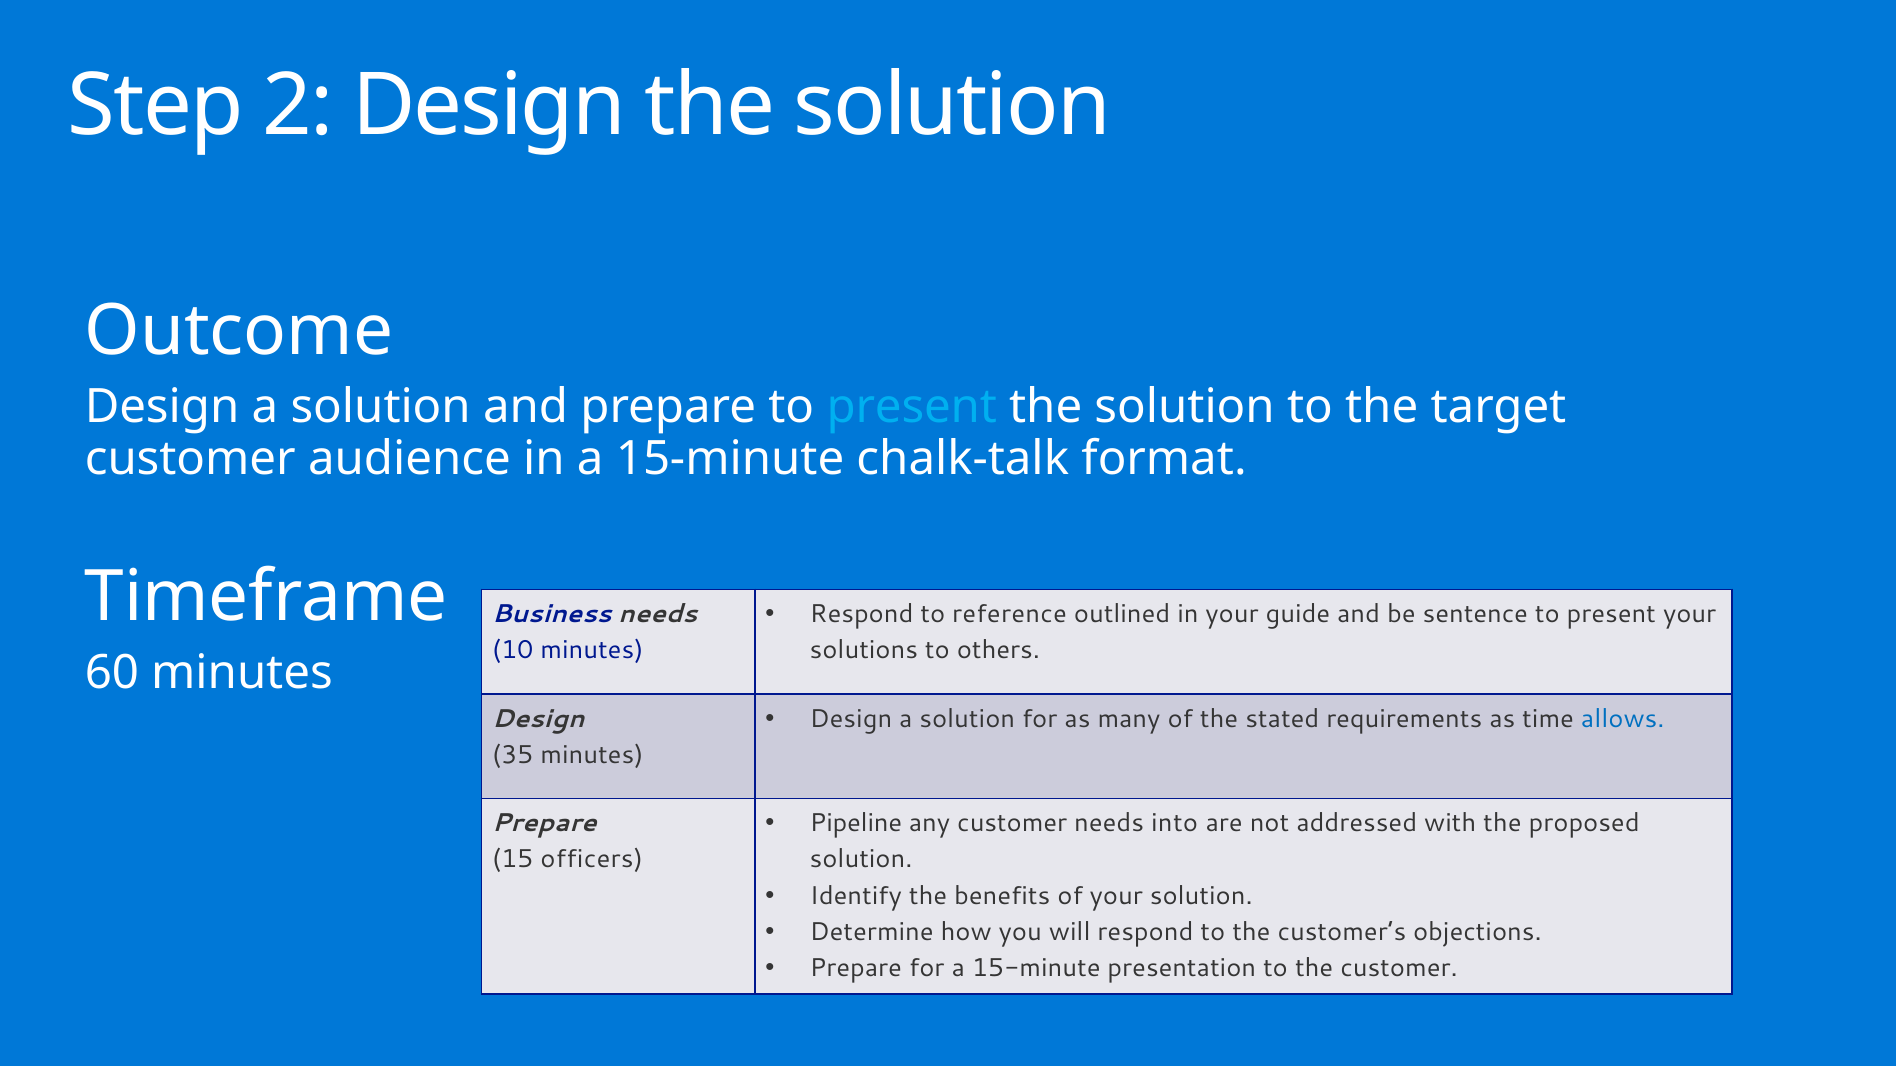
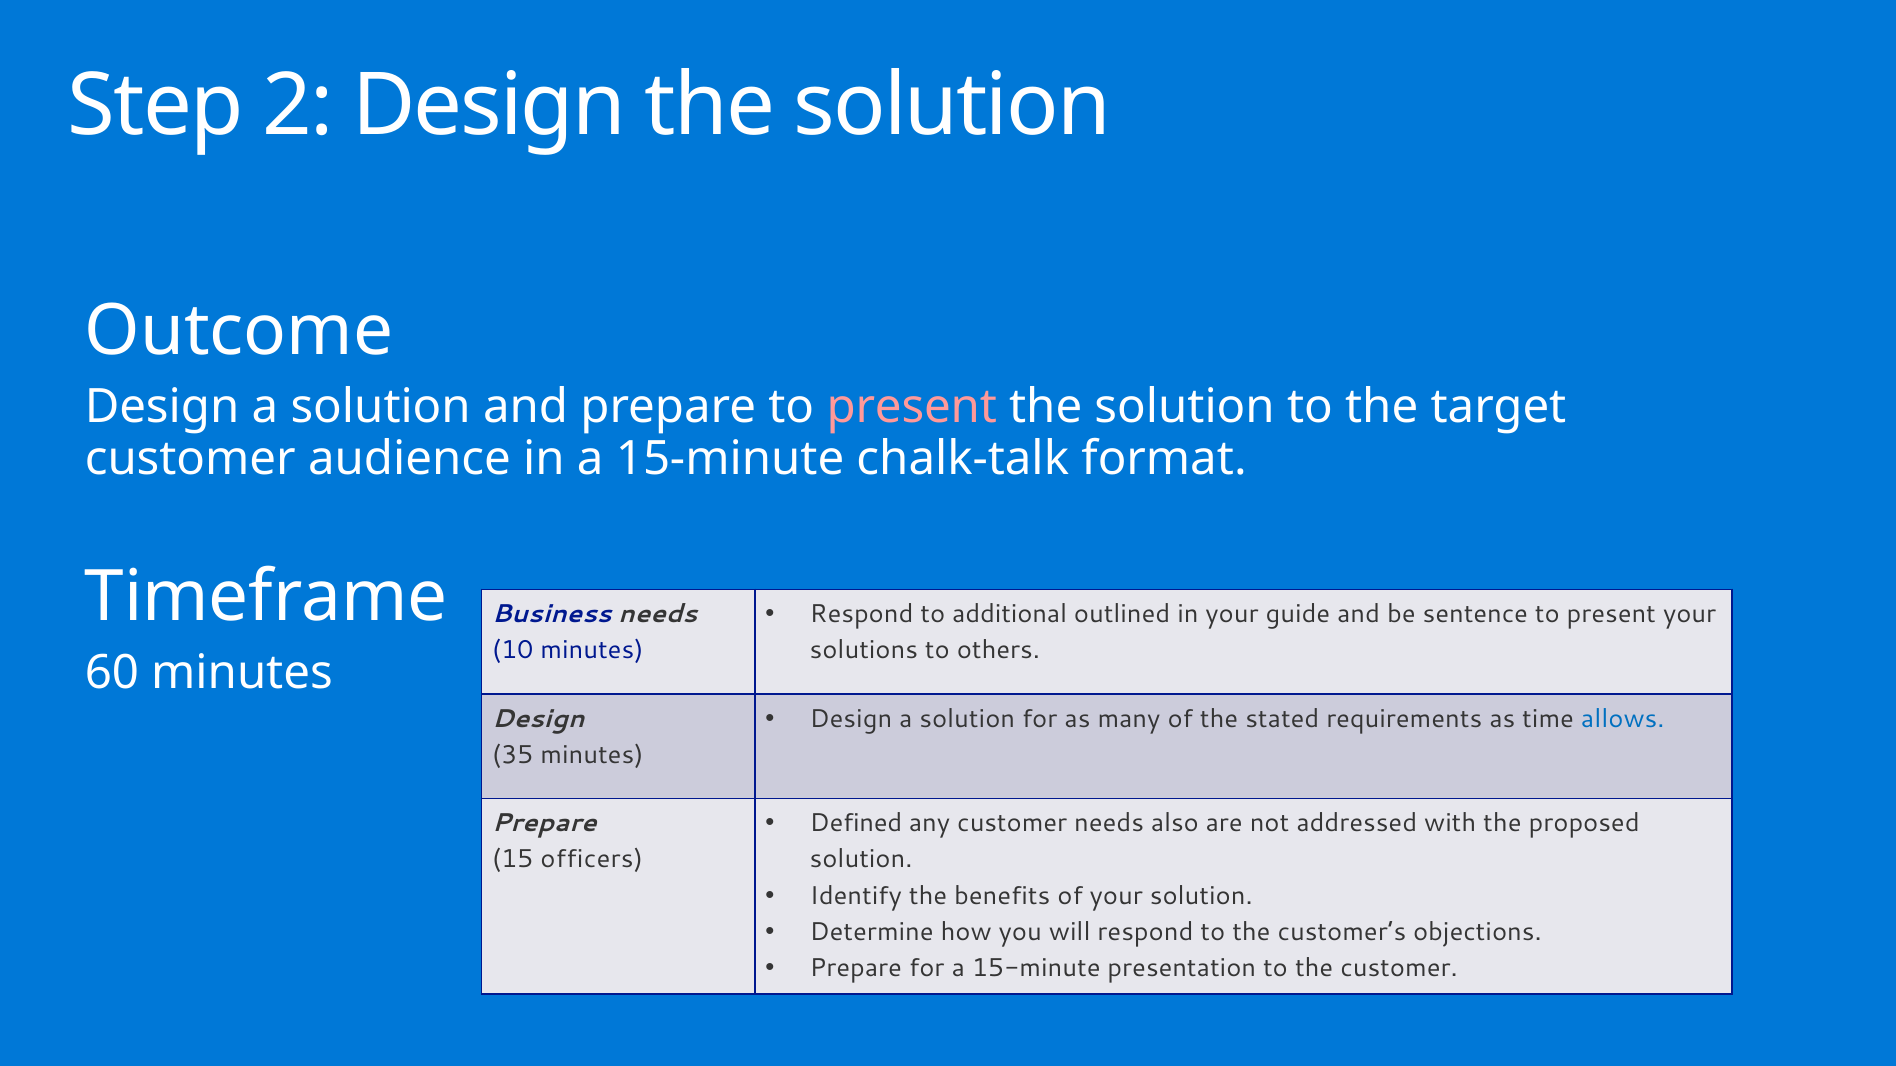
present at (912, 407) colour: light blue -> pink
reference: reference -> additional
Pipeline: Pipeline -> Defined
into: into -> also
